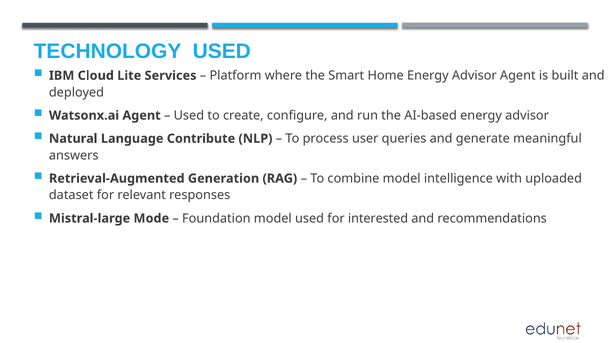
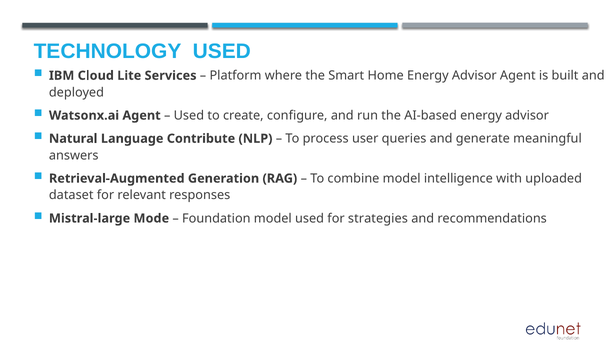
interested: interested -> strategies
